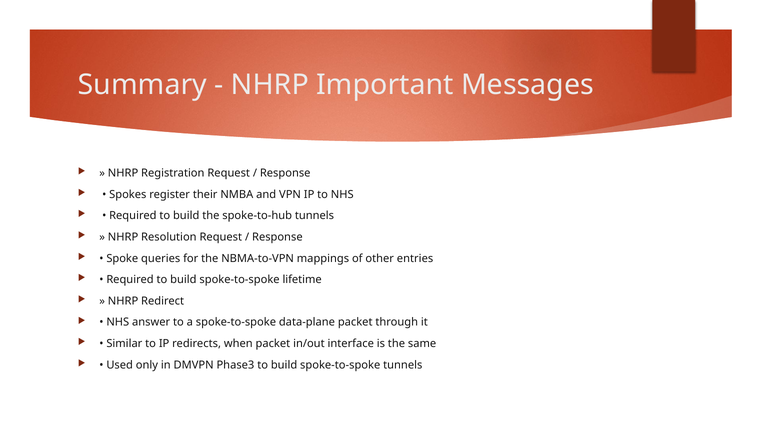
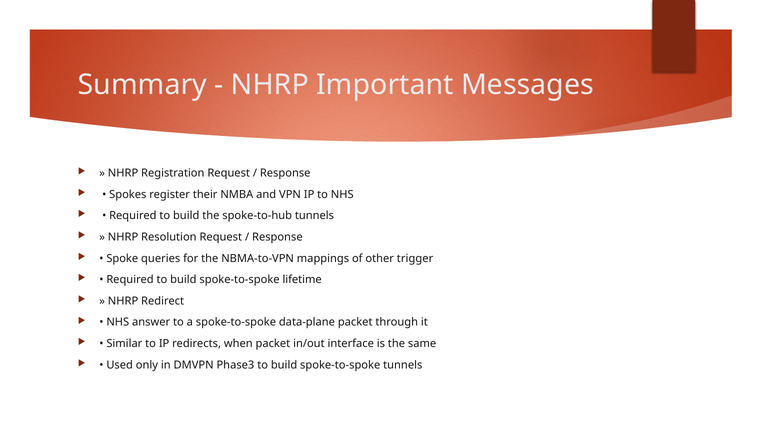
entries: entries -> trigger
